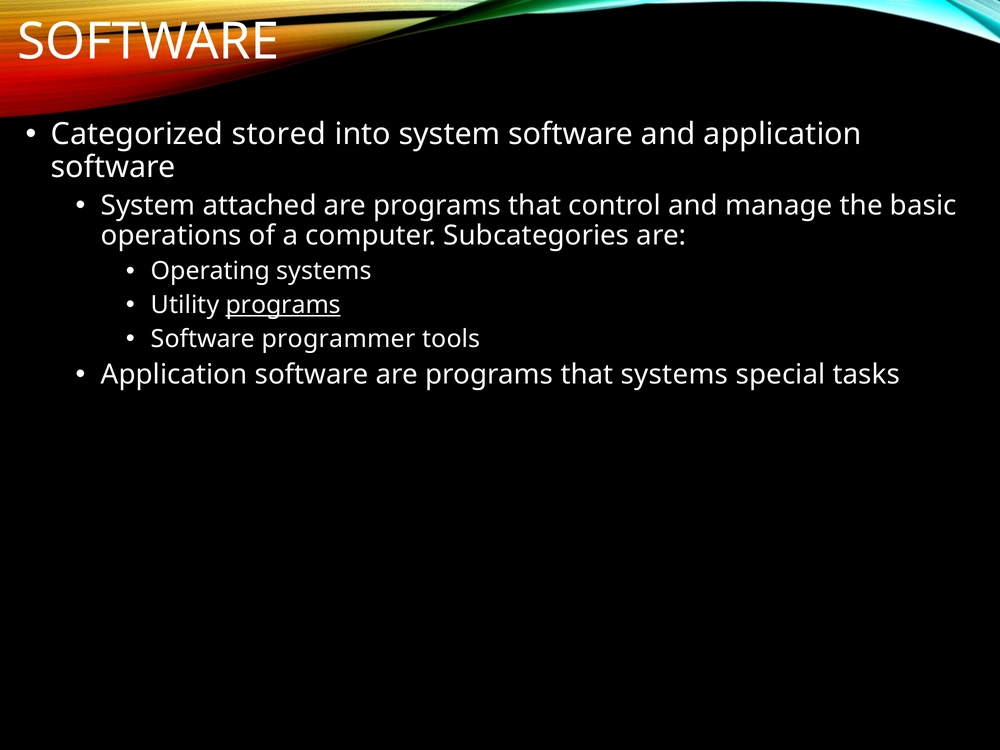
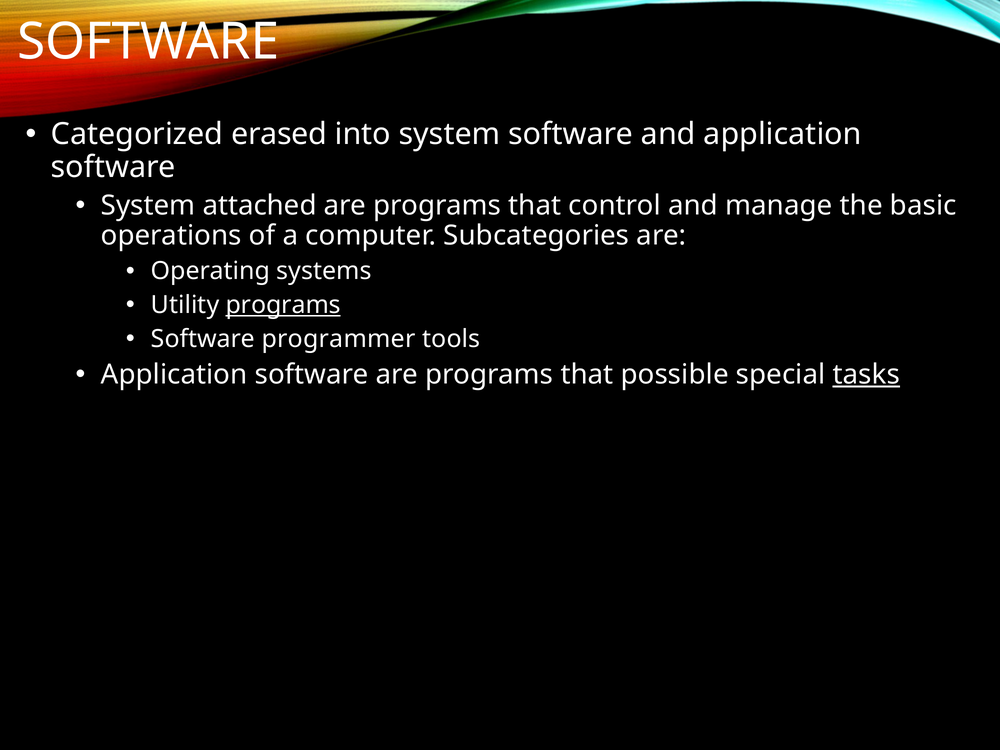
stored: stored -> erased
that systems: systems -> possible
tasks underline: none -> present
